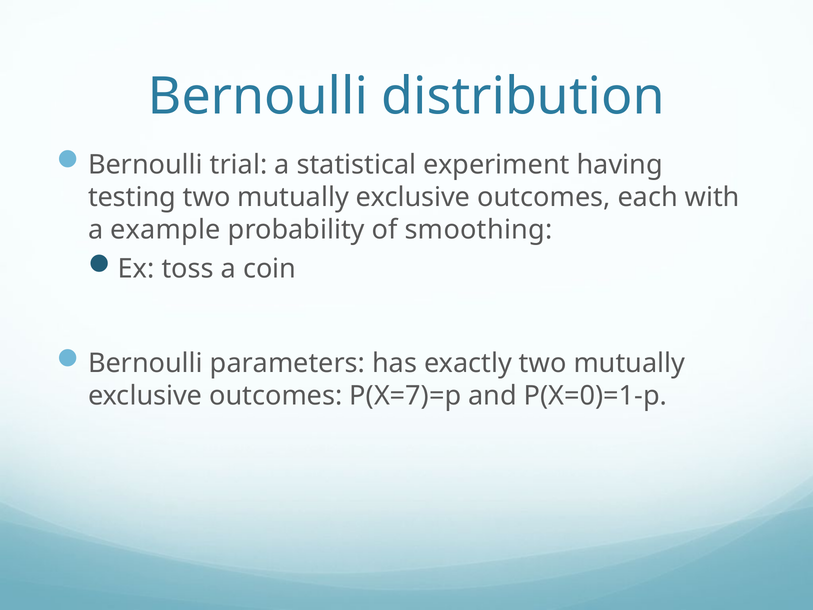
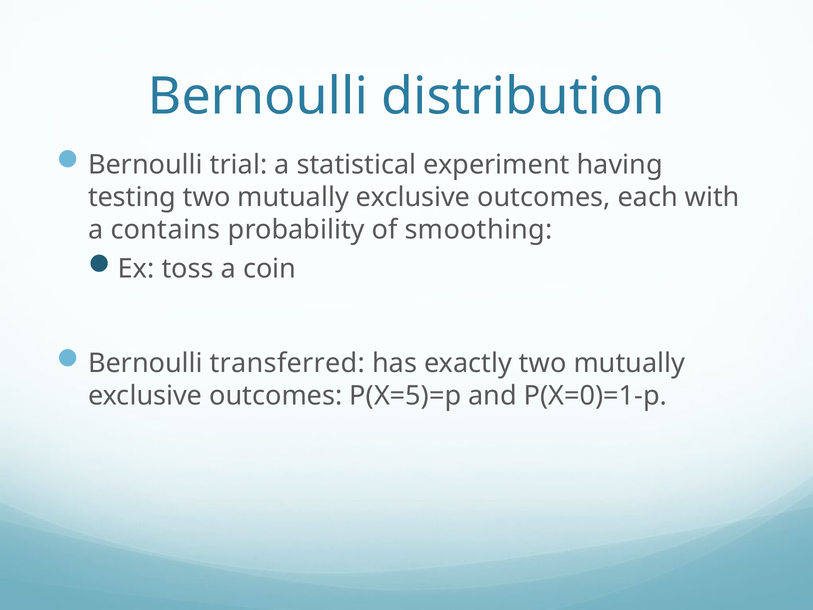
example: example -> contains
parameters: parameters -> transferred
P(X=7)=p: P(X=7)=p -> P(X=5)=p
